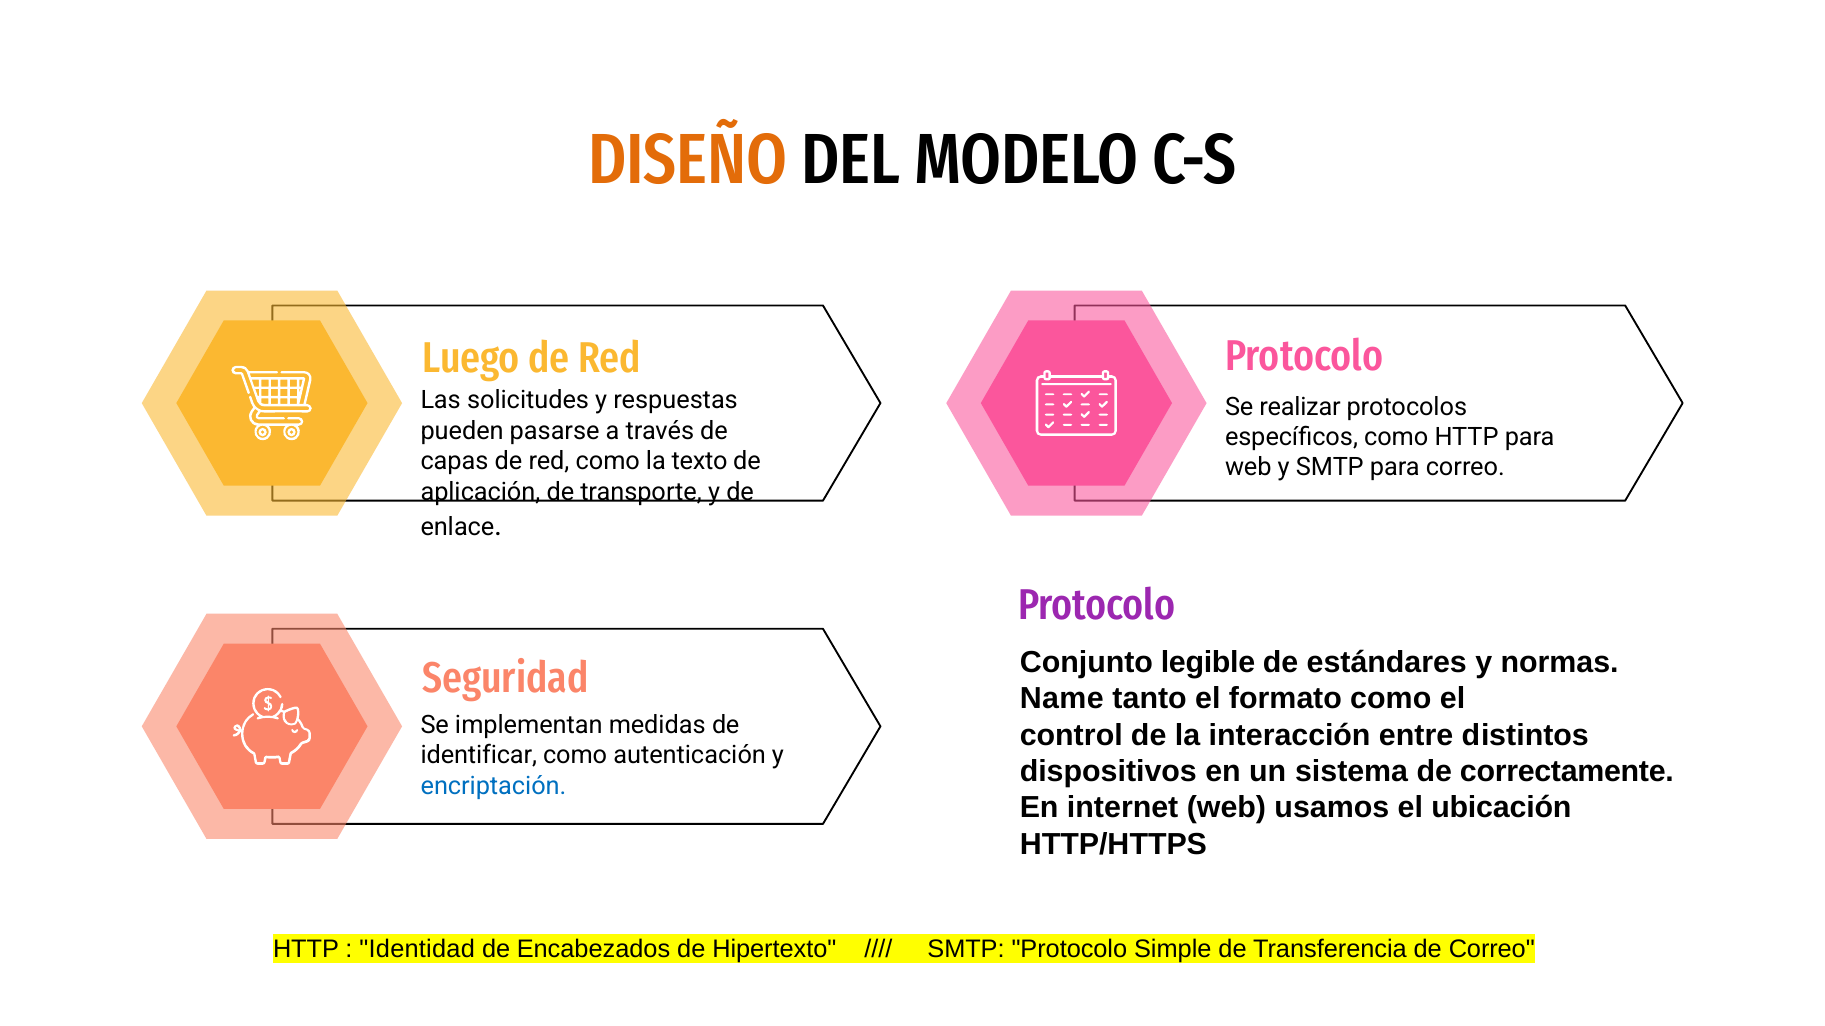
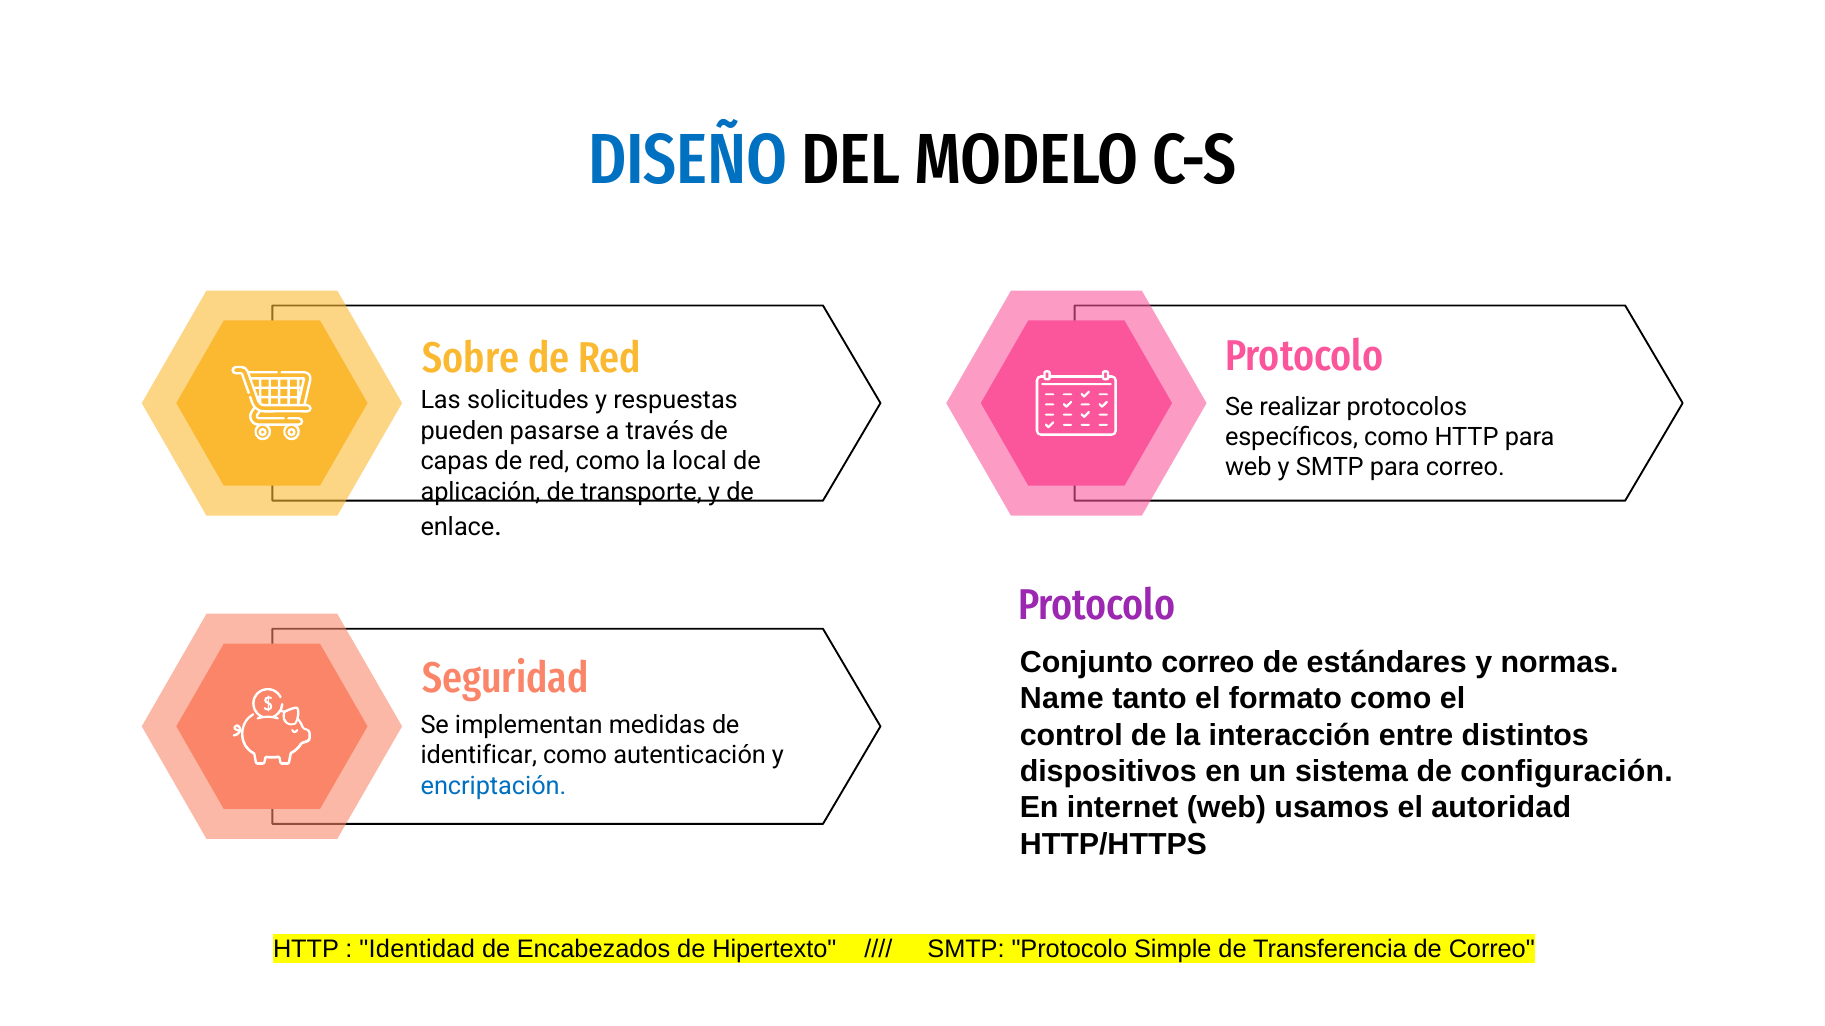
DISEÑO colour: orange -> blue
Luego: Luego -> Sobre
texto: texto -> local
Conjunto legible: legible -> correo
correctamente: correctamente -> configuración
ubicación: ubicación -> autoridad
